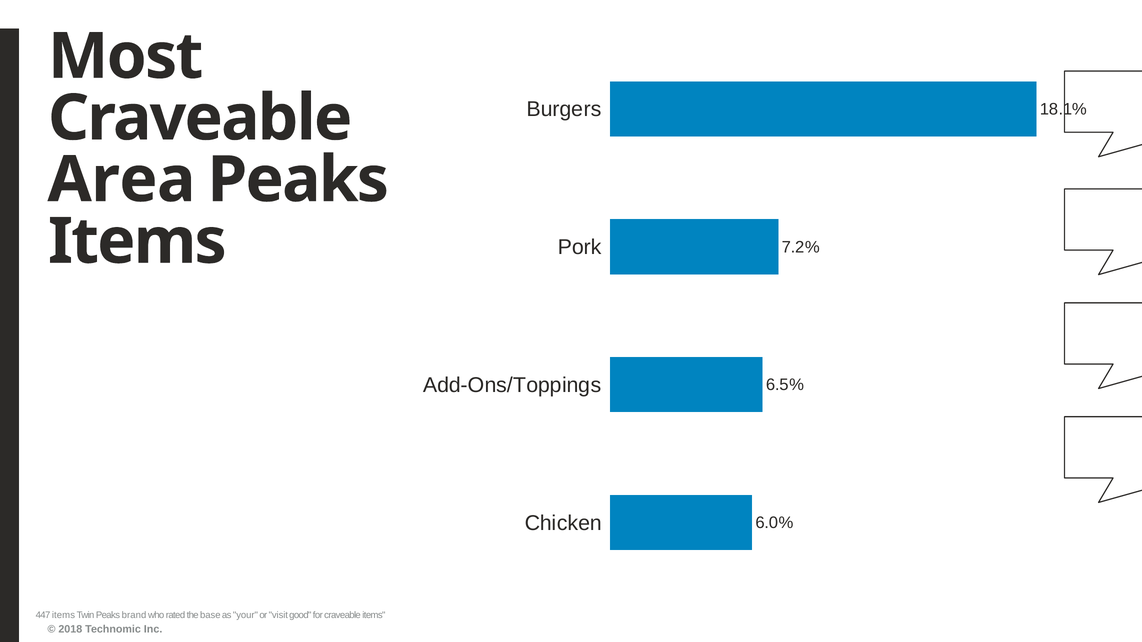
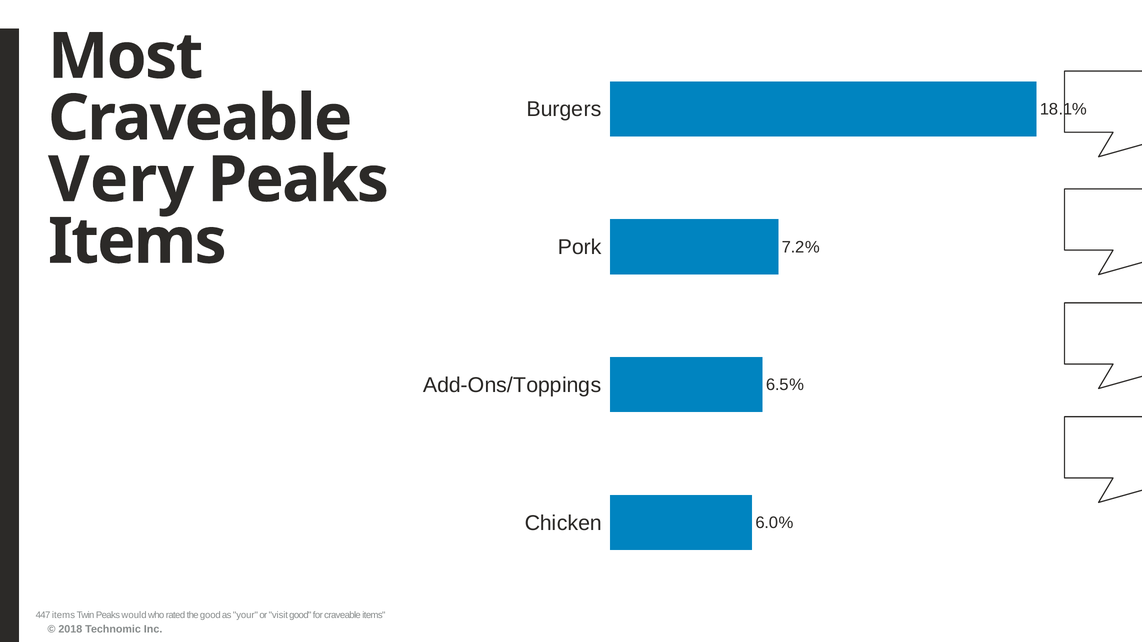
Area: Area -> Very
brand: brand -> would
the base: base -> good
